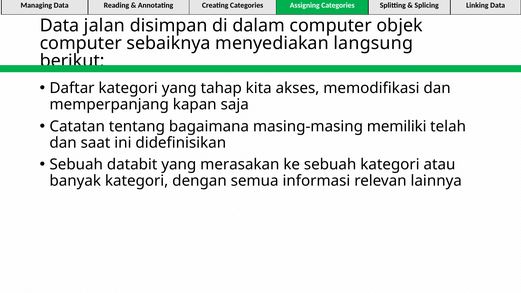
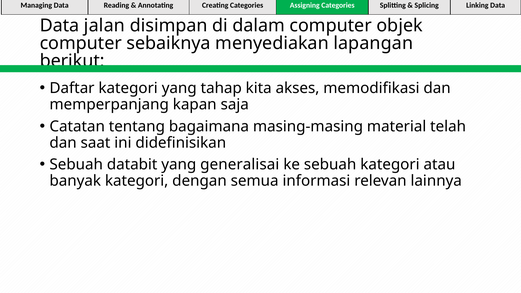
langsung: langsung -> lapangan
memiliki: memiliki -> material
merasakan: merasakan -> generalisai
